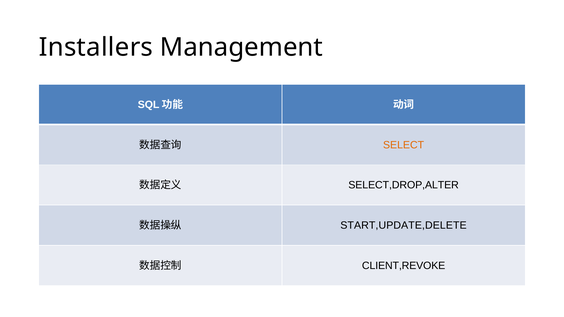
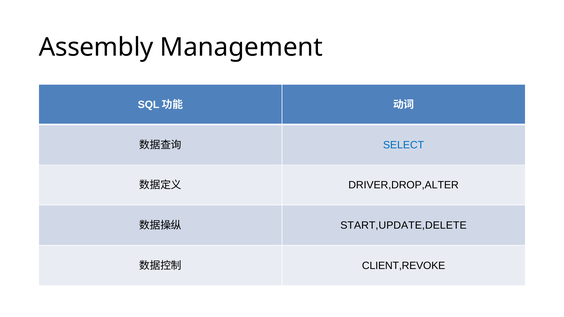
Installers: Installers -> Assembly
SELECT colour: orange -> blue
SELECT,DROP,ALTER: SELECT,DROP,ALTER -> DRIVER,DROP,ALTER
